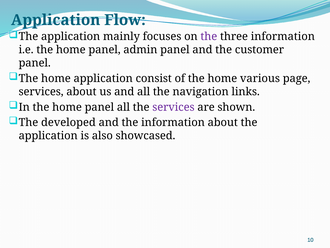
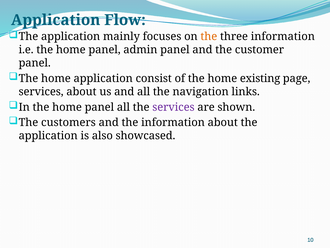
the at (209, 37) colour: purple -> orange
various: various -> existing
developed: developed -> customers
